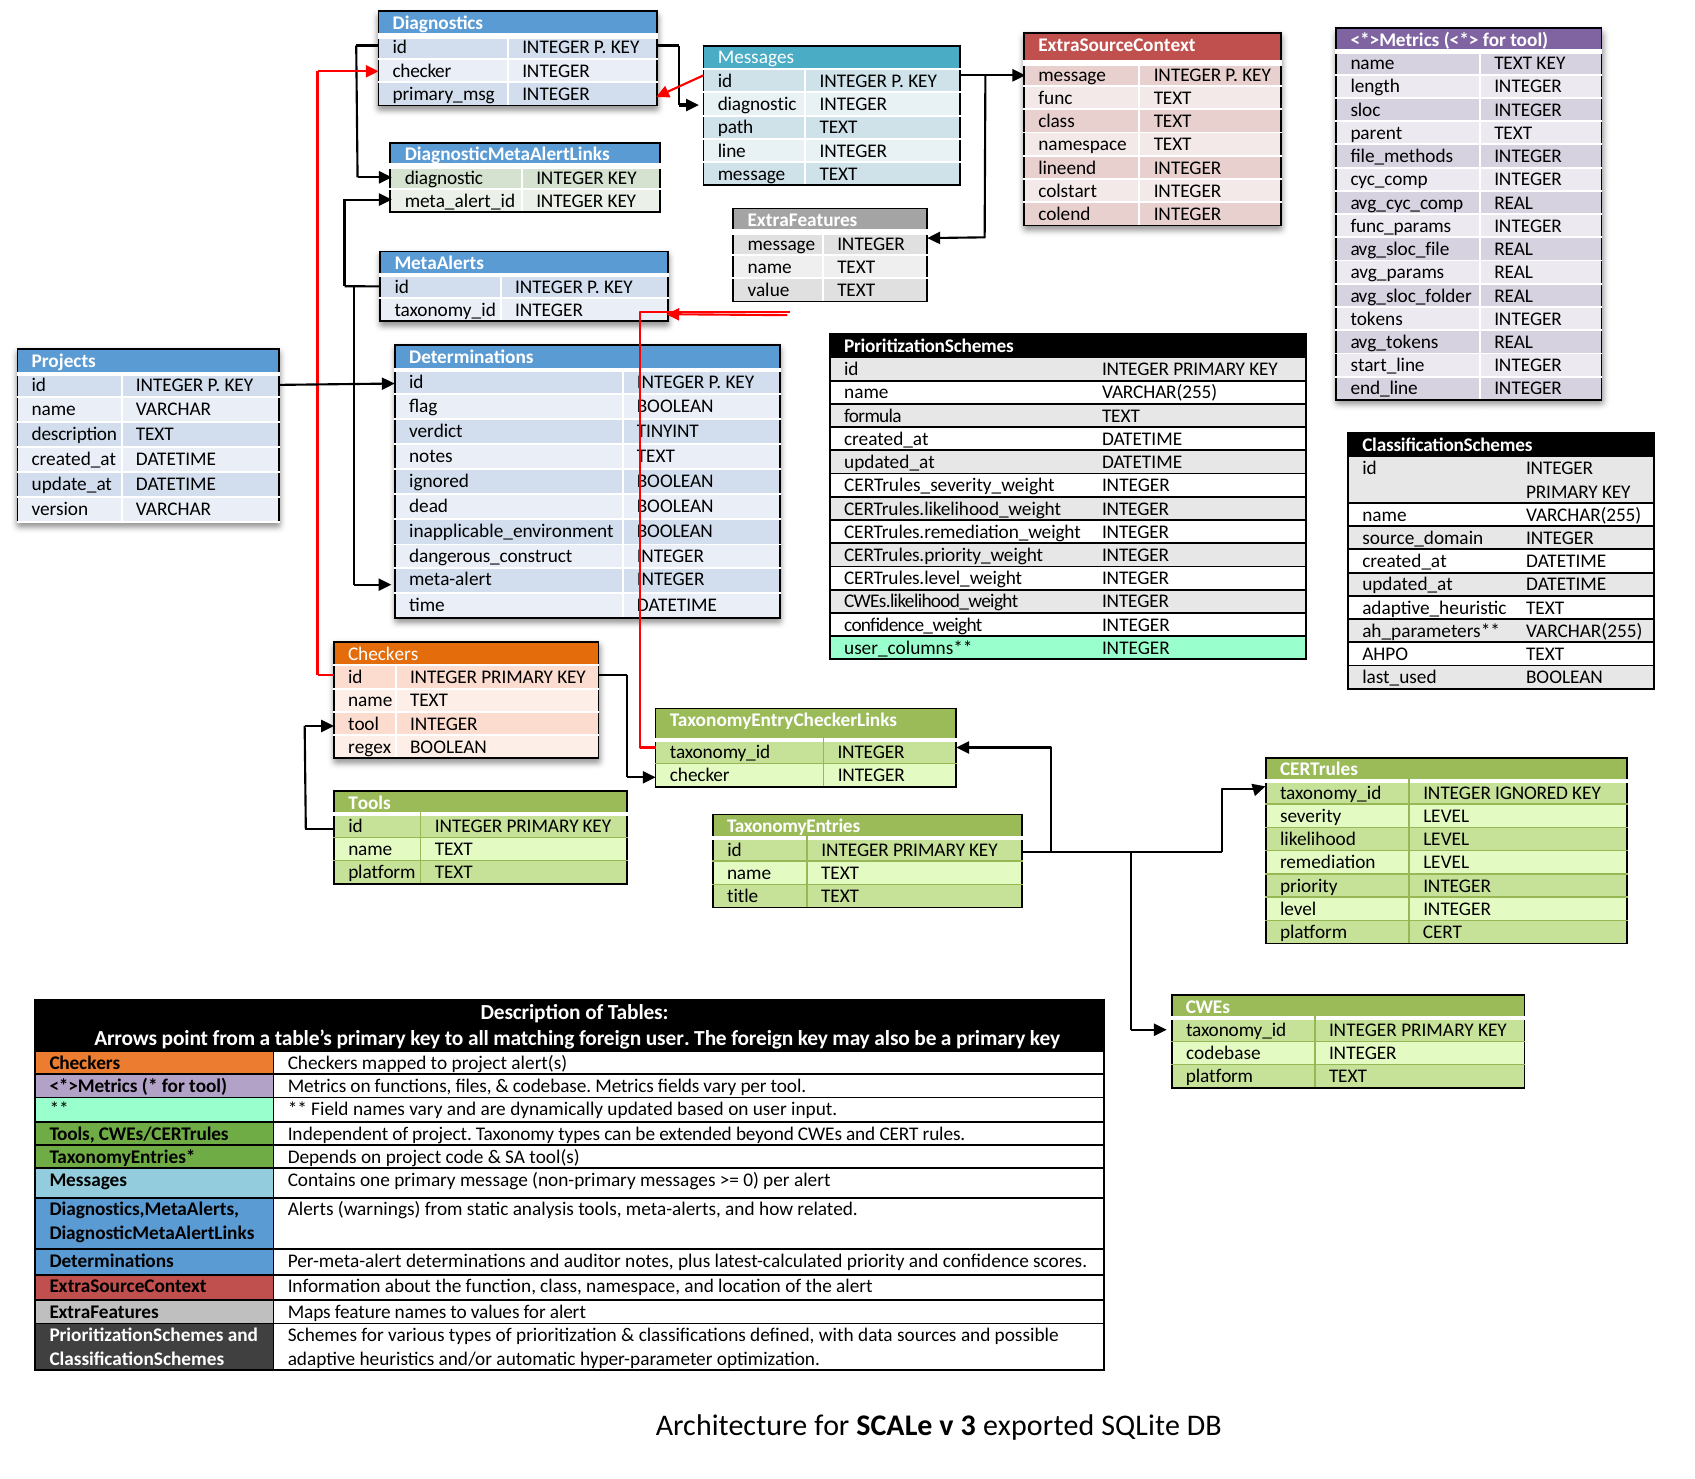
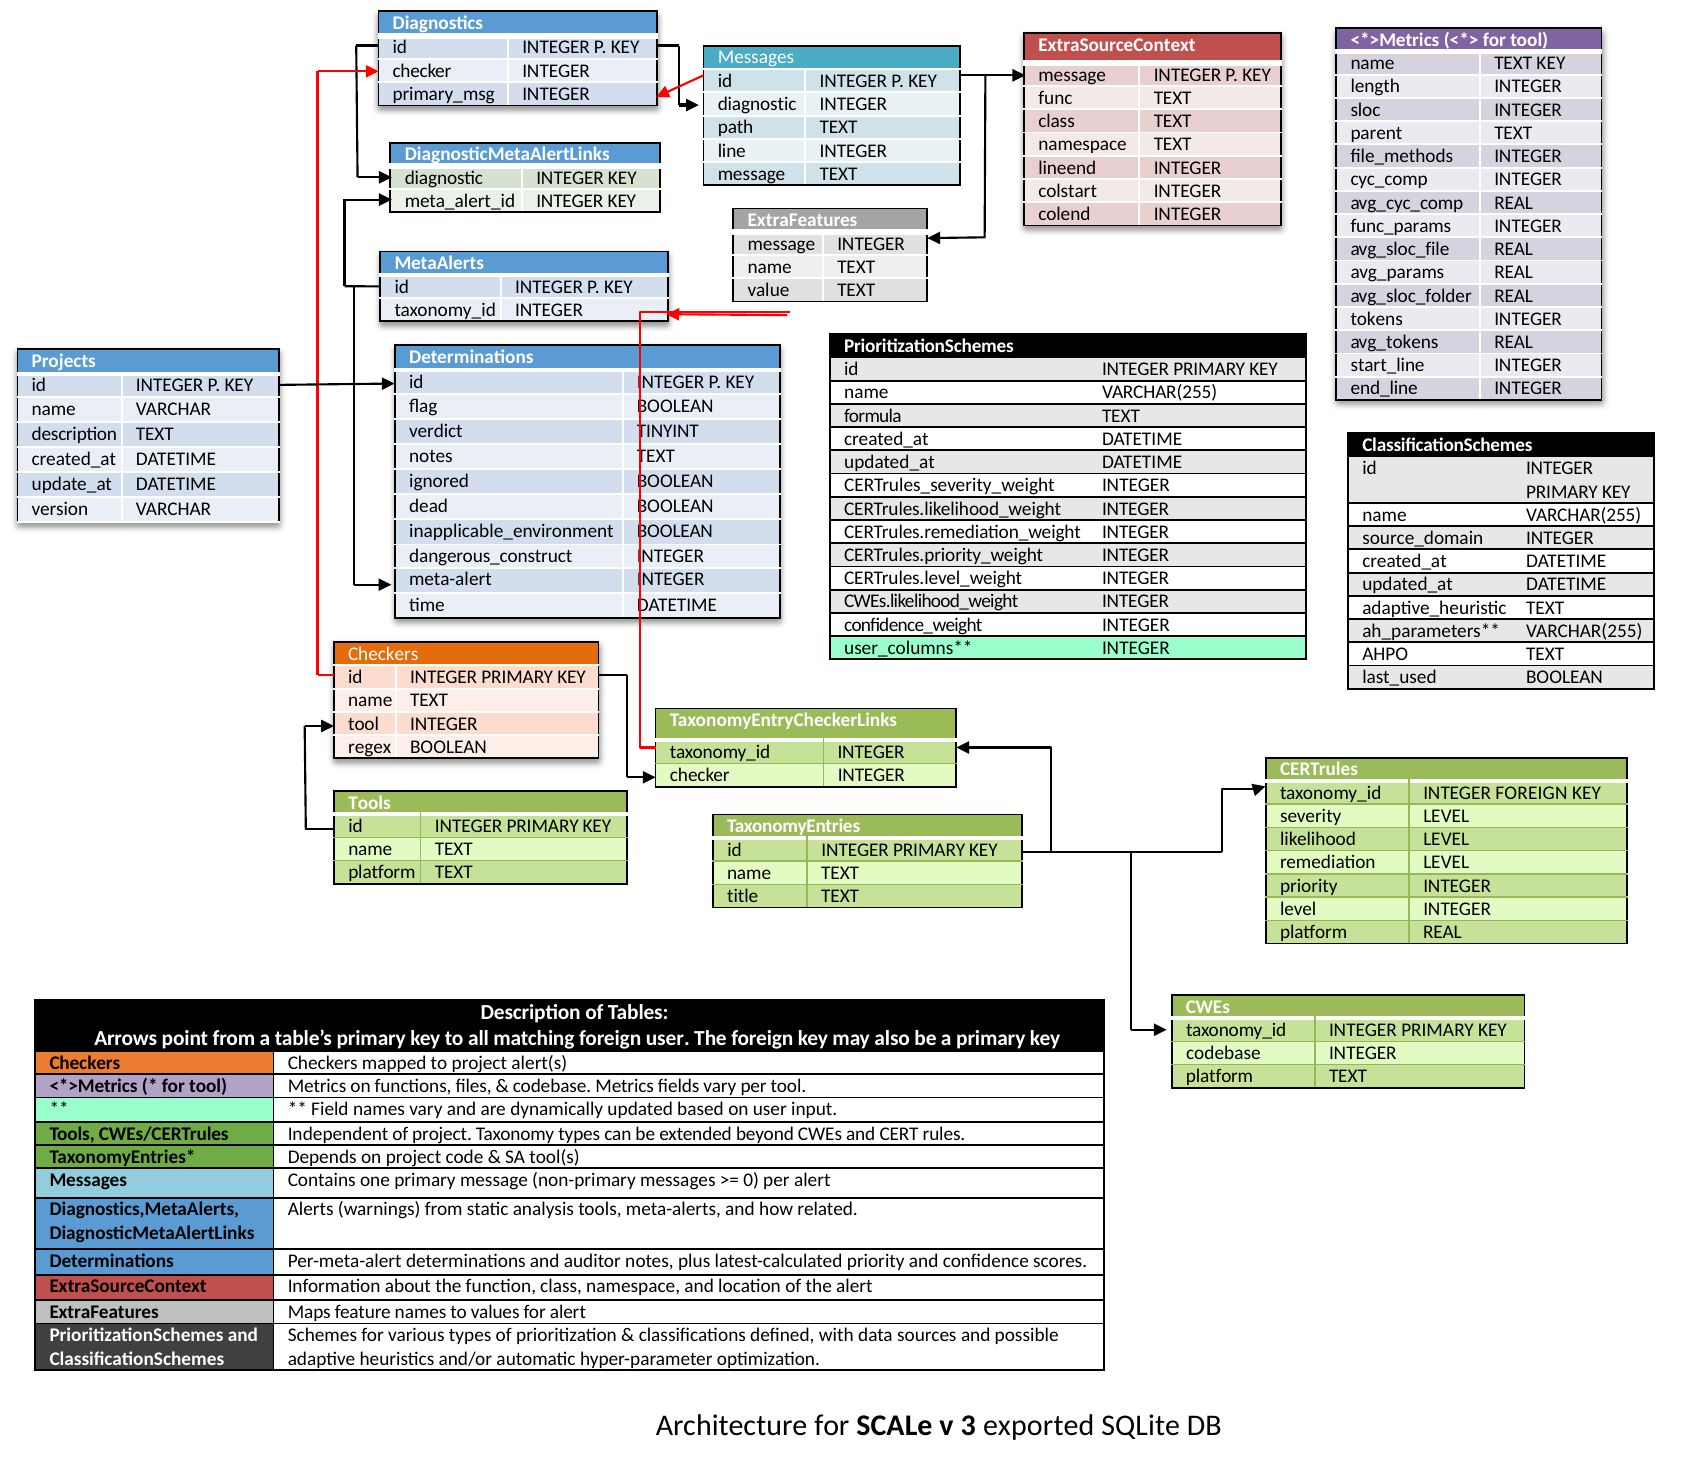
INTEGER IGNORED: IGNORED -> FOREIGN
platform CERT: CERT -> REAL
